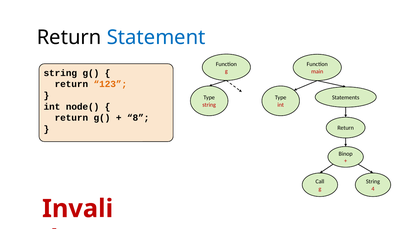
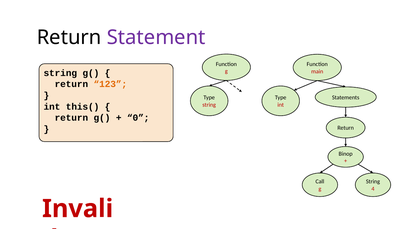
Statement colour: blue -> purple
node(: node( -> this(
8: 8 -> 0
